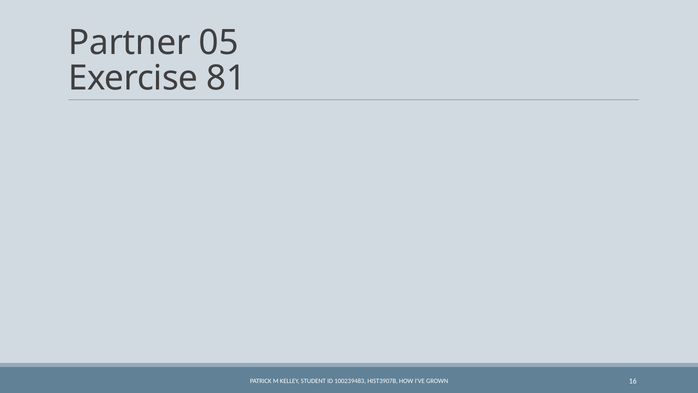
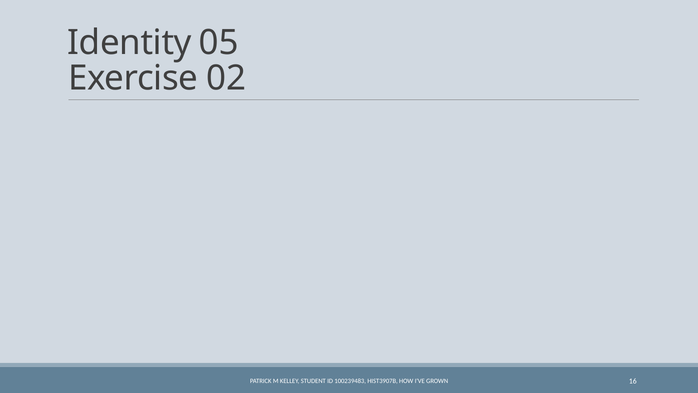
Partner: Partner -> Identity
81: 81 -> 02
